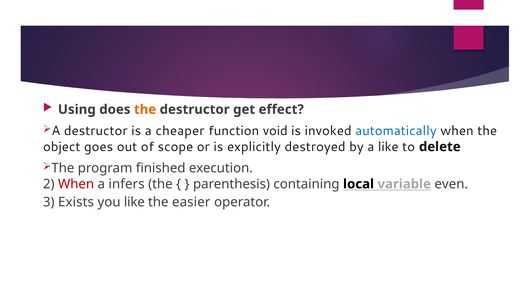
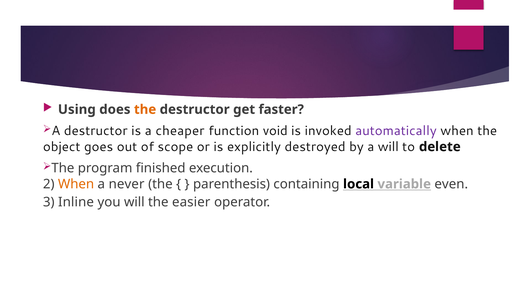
effect: effect -> faster
automatically colour: blue -> purple
a like: like -> will
When at (76, 184) colour: red -> orange
infers: infers -> never
Exists: Exists -> Inline
you like: like -> will
